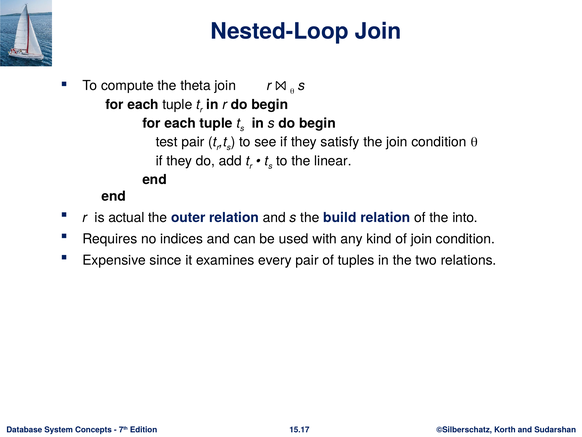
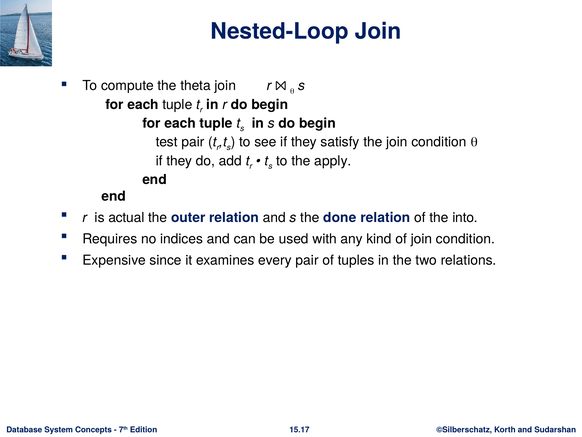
linear: linear -> apply
build: build -> done
